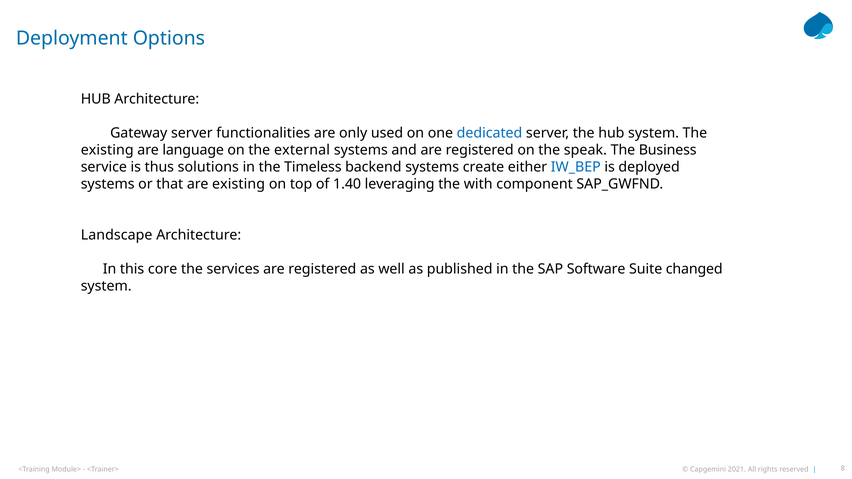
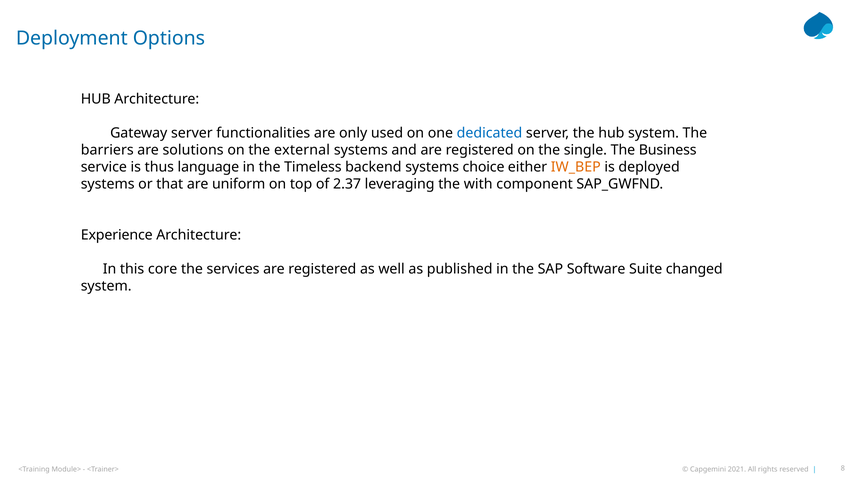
existing at (107, 150): existing -> barriers
language: language -> solutions
speak: speak -> single
solutions: solutions -> language
create: create -> choice
IW_BEP colour: blue -> orange
are existing: existing -> uniform
1.40: 1.40 -> 2.37
Landscape: Landscape -> Experience
